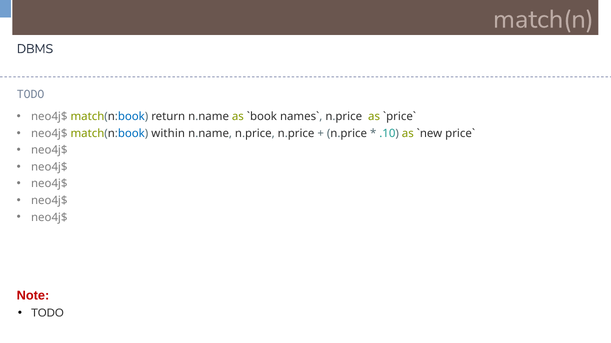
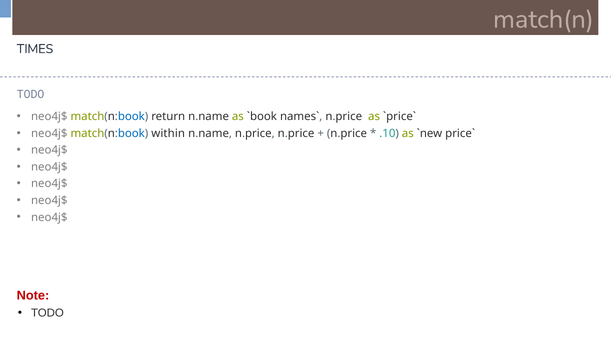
DBMS: DBMS -> TIMES
